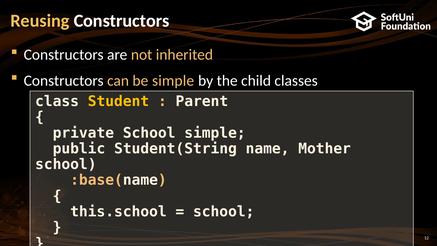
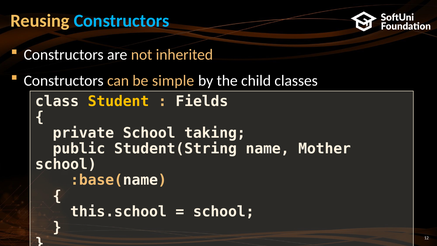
Constructors at (122, 21) colour: white -> light blue
Parent: Parent -> Fields
School simple: simple -> taking
